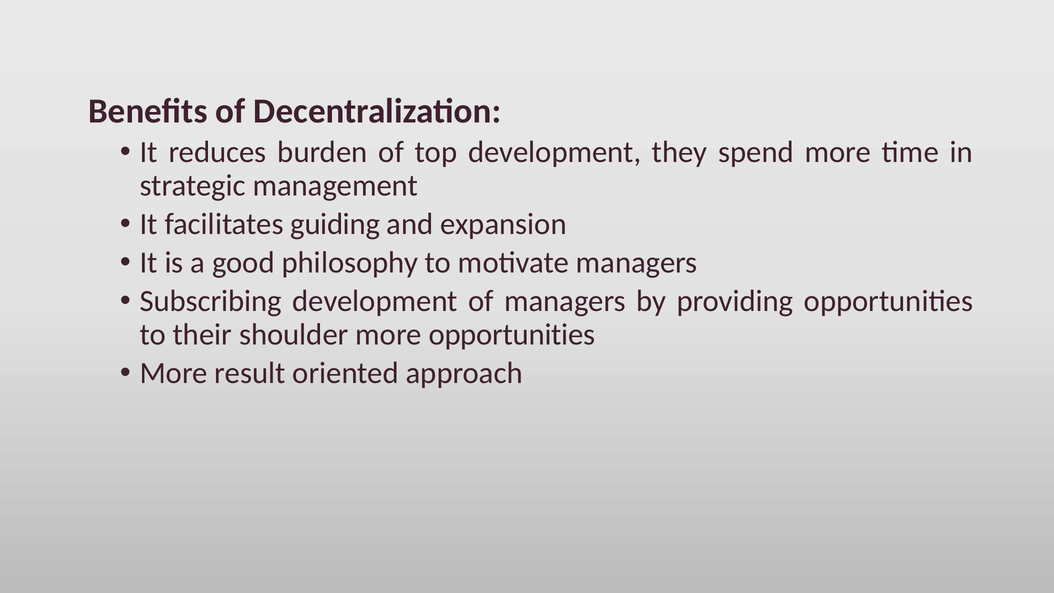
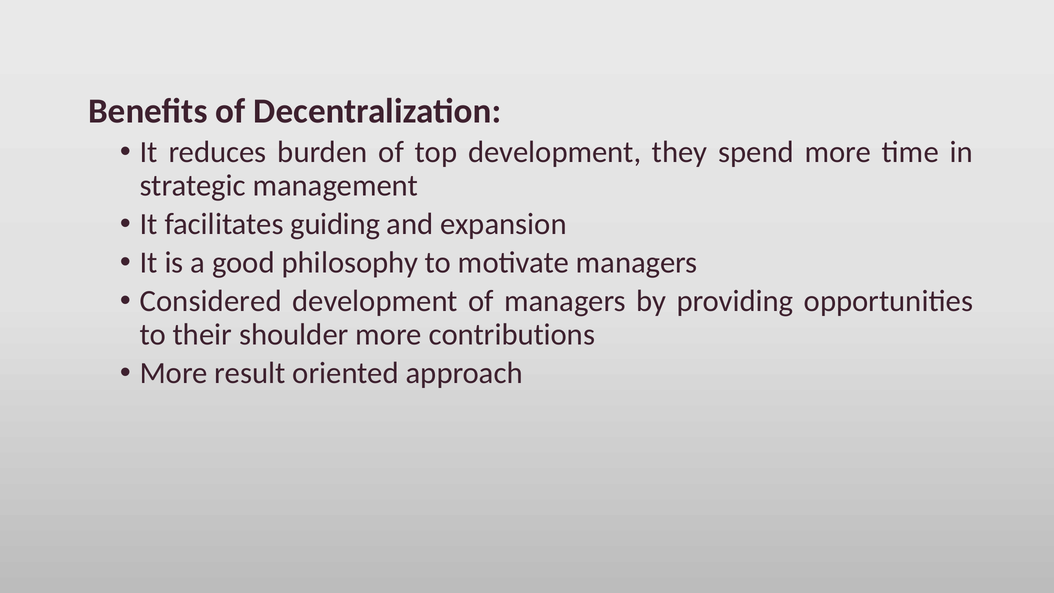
Subscribing: Subscribing -> Considered
more opportunities: opportunities -> contributions
